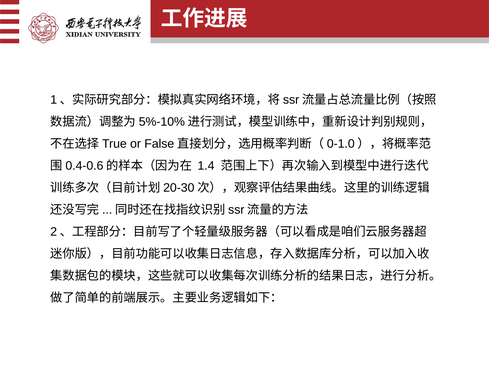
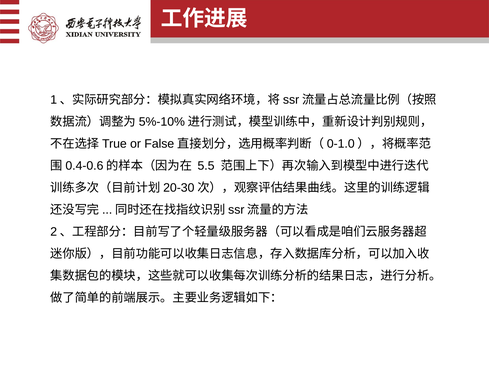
1.4: 1.4 -> 5.5
